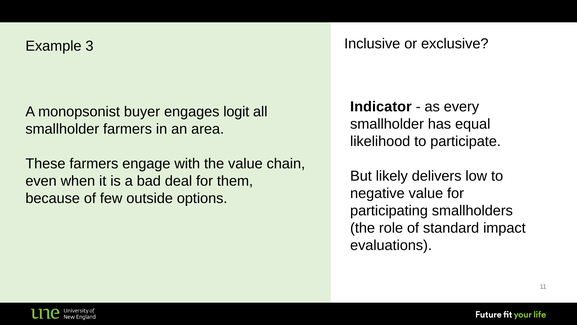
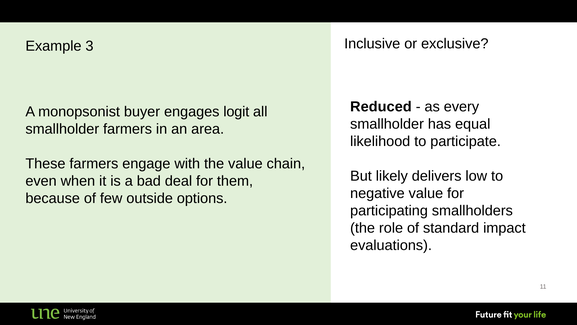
Indicator: Indicator -> Reduced
